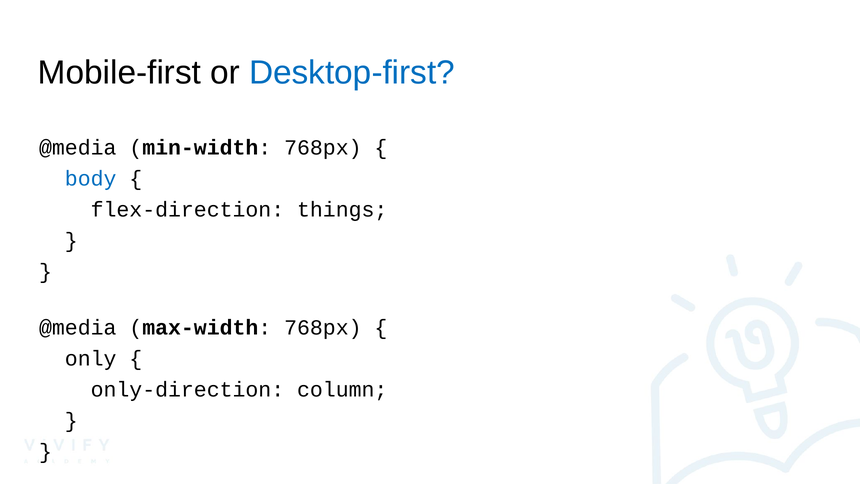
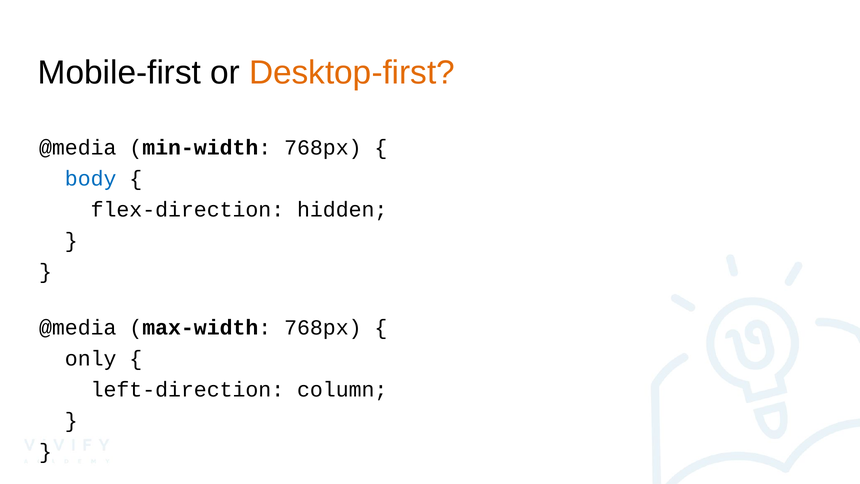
Desktop-first colour: blue -> orange
things: things -> hidden
only-direction: only-direction -> left-direction
